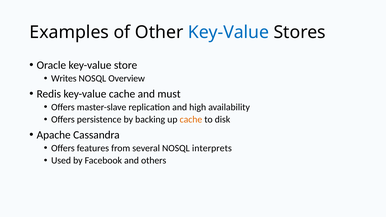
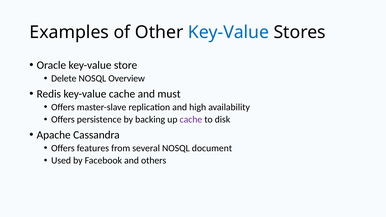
Writes: Writes -> Delete
cache at (191, 120) colour: orange -> purple
interprets: interprets -> document
